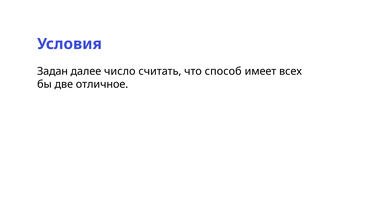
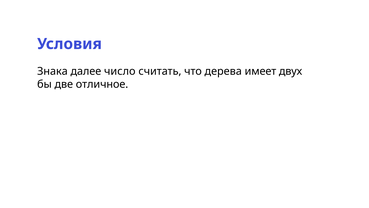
Задан: Задан -> Знака
способ: способ -> дерева
всех: всех -> двух
